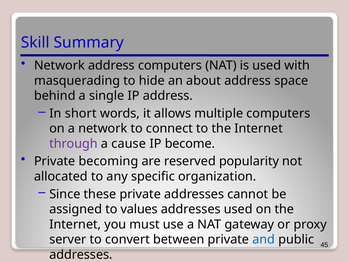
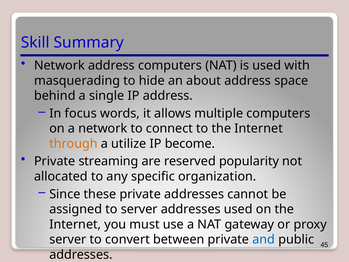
short: short -> focus
through colour: purple -> orange
cause: cause -> utilize
becoming: becoming -> streaming
to values: values -> server
